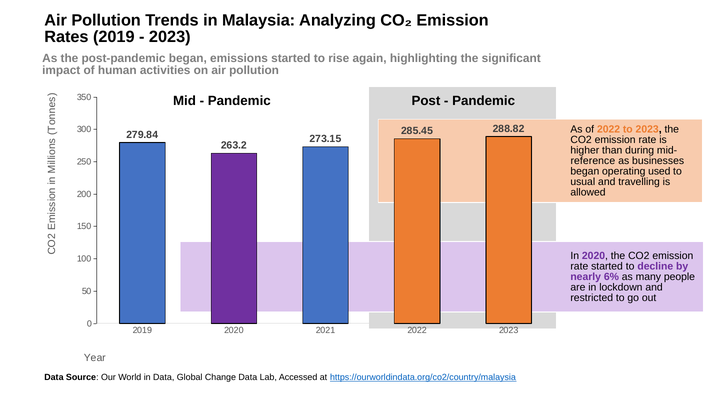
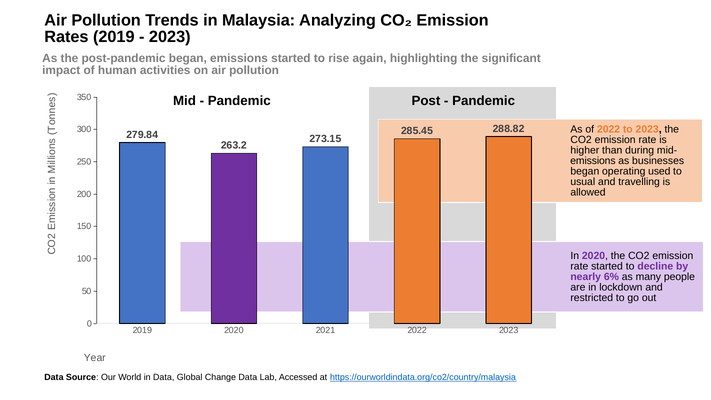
reference at (593, 161): reference -> emissions
